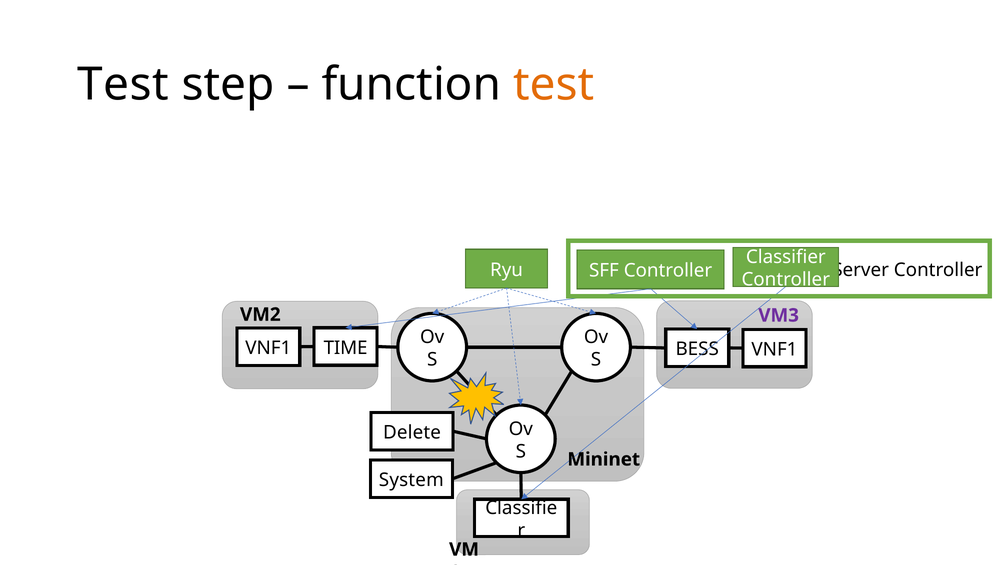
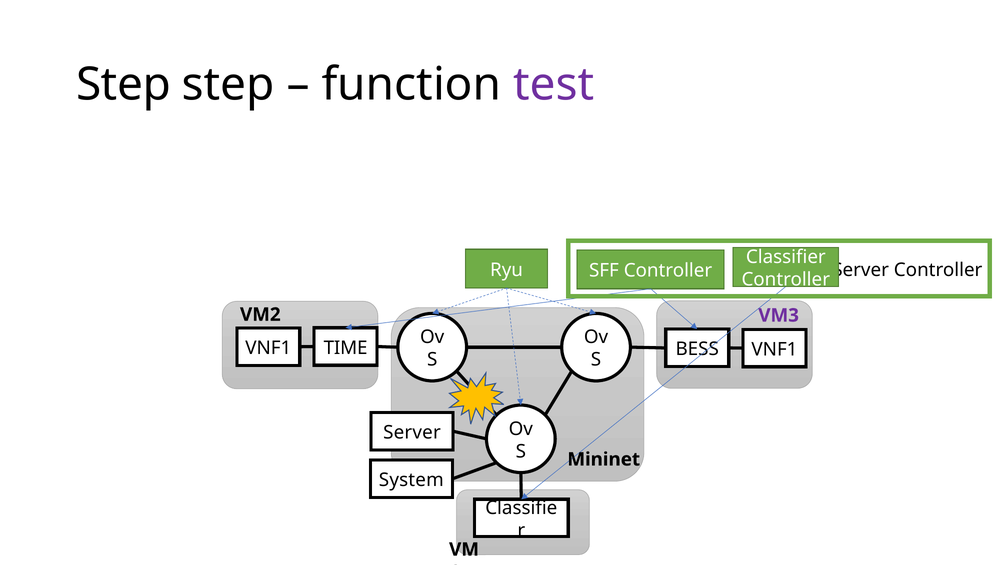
Test at (123, 84): Test -> Step
test at (554, 84) colour: orange -> purple
Delete at (412, 432): Delete -> Server
